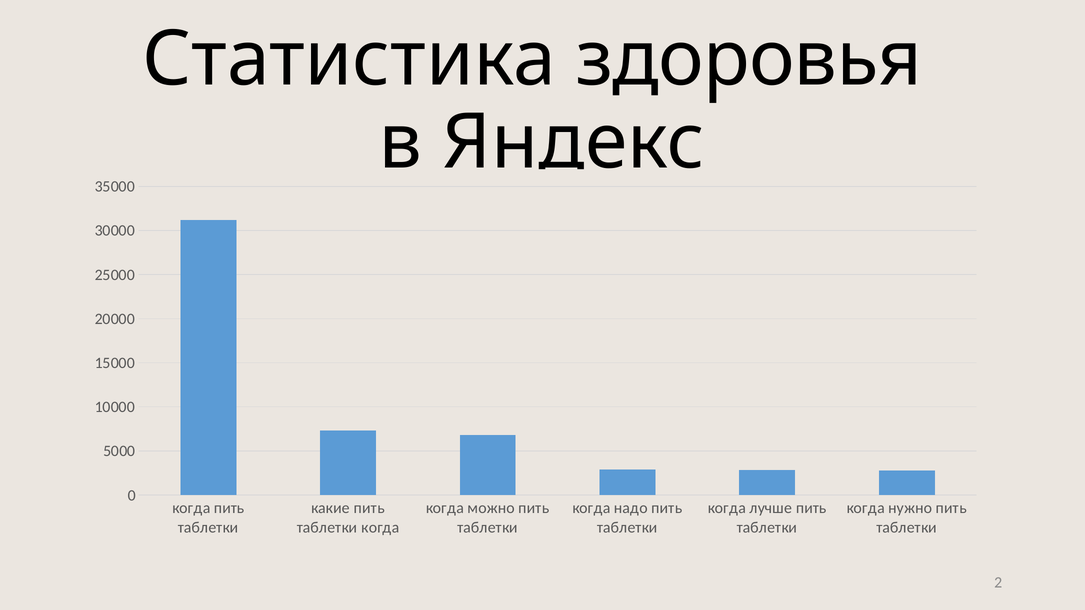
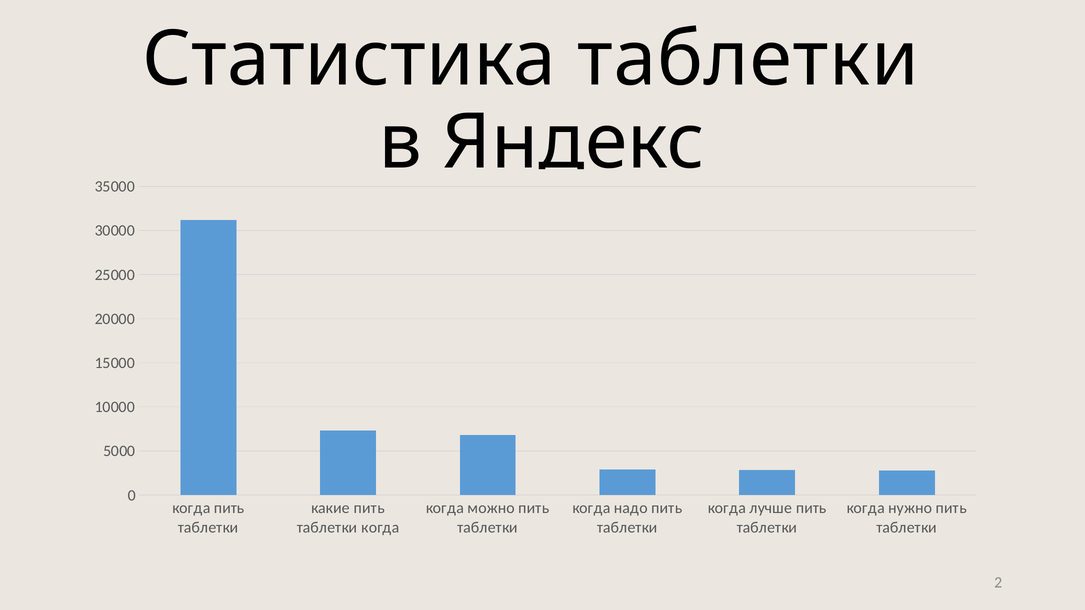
Статистика здоровья: здоровья -> таблетки
